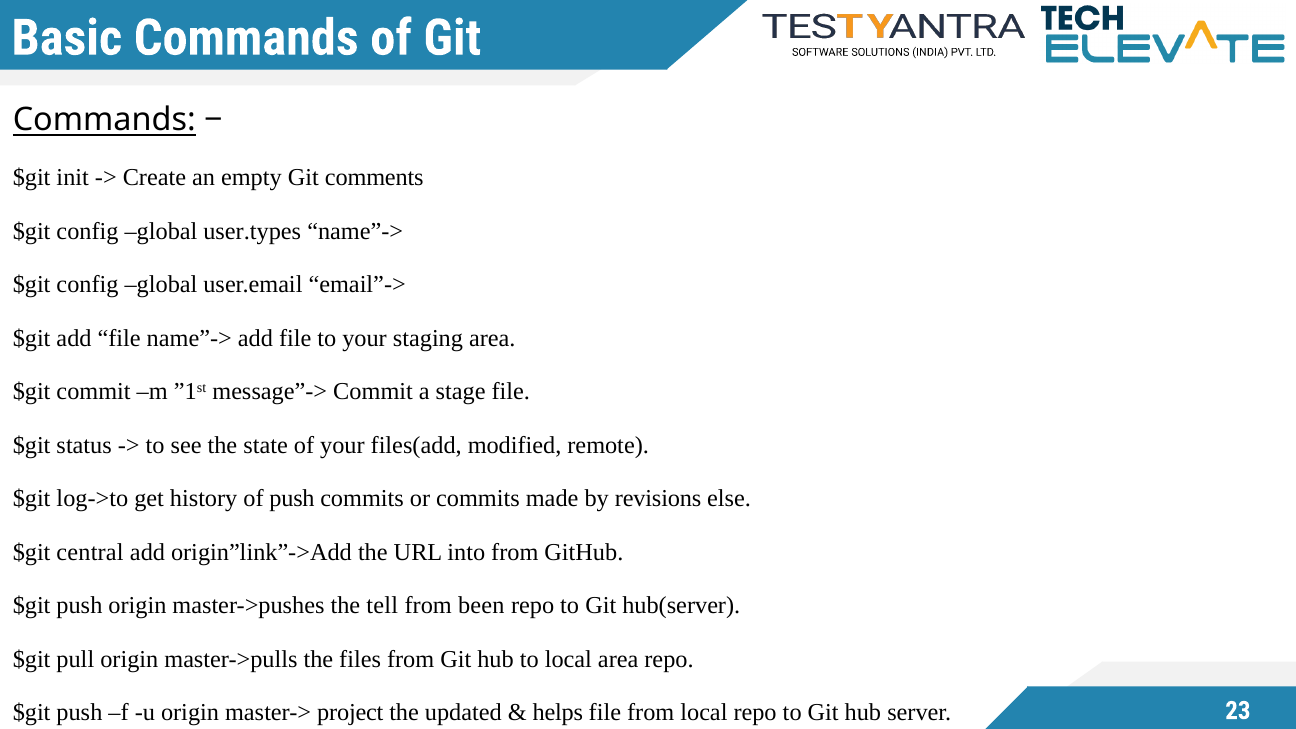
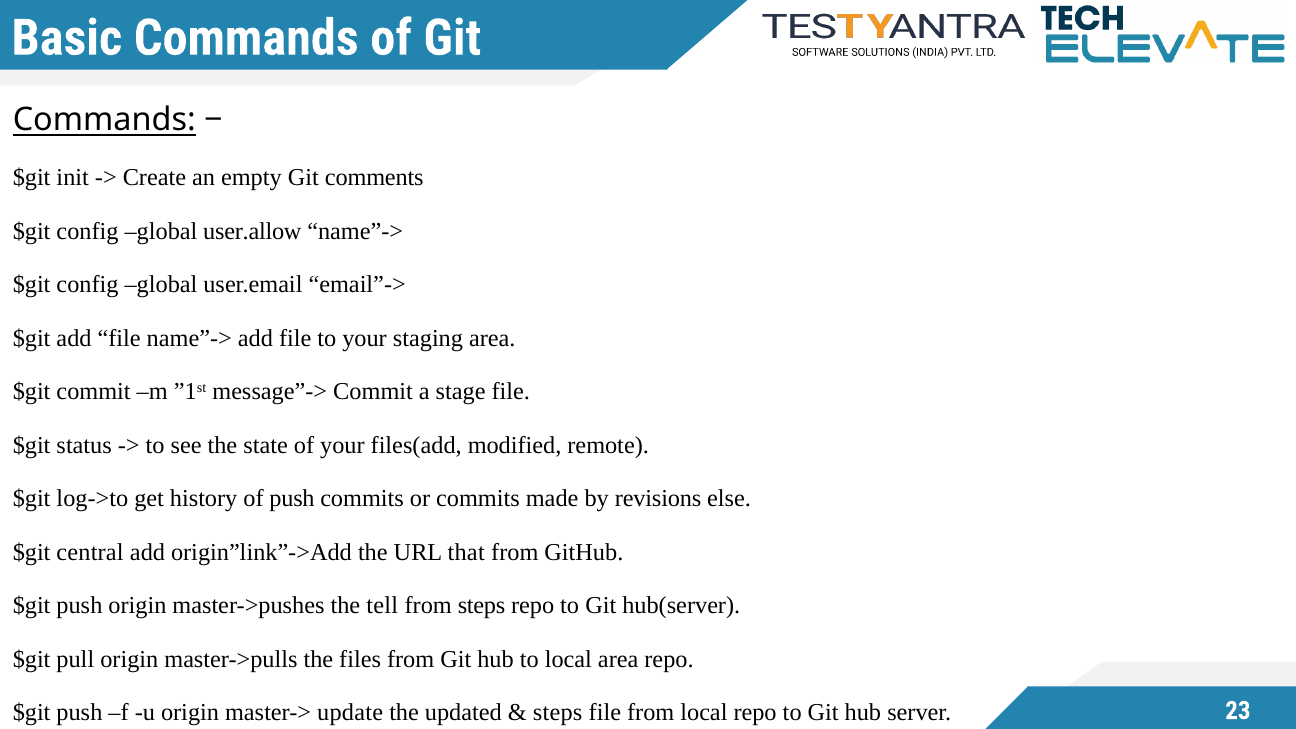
user.types: user.types -> user.allow
into: into -> that
from been: been -> steps
project: project -> update
helps at (558, 713): helps -> steps
